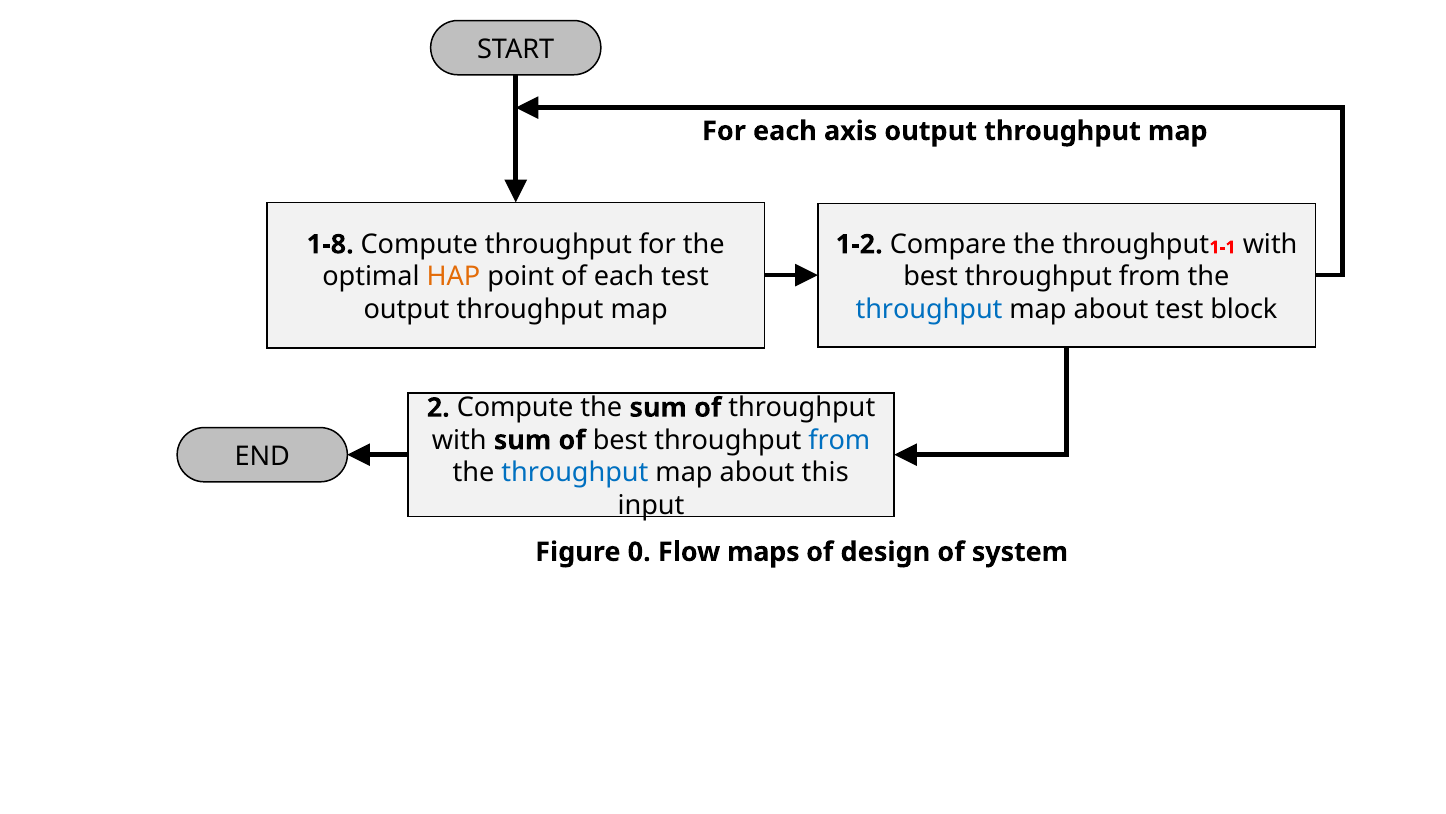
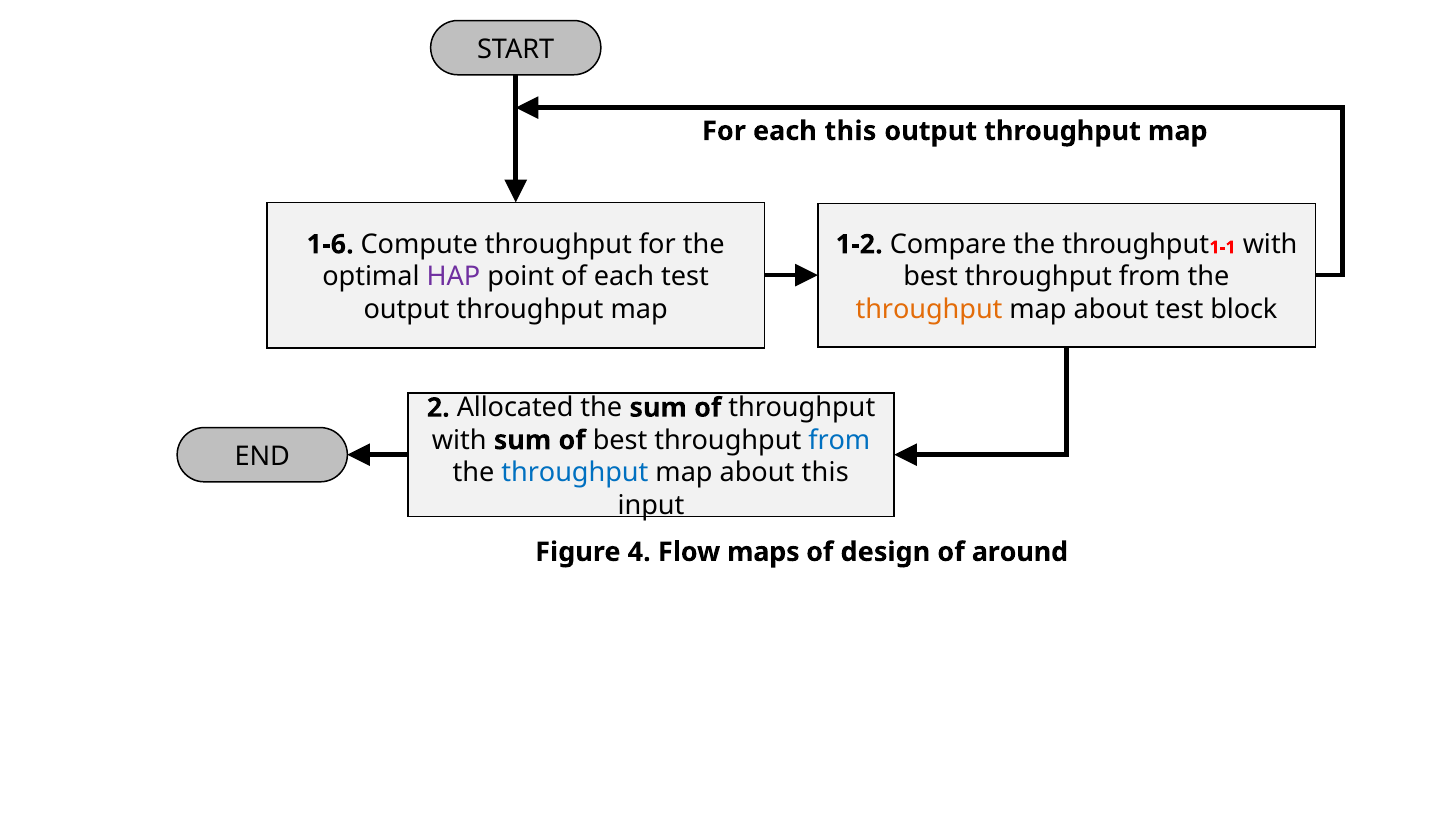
each axis: axis -> this
1-8: 1-8 -> 1-6
HAP colour: orange -> purple
throughput at (929, 309) colour: blue -> orange
2 Compute: Compute -> Allocated
0: 0 -> 4
system: system -> around
